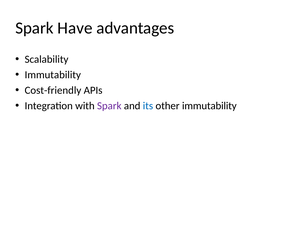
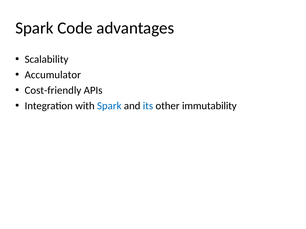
Have: Have -> Code
Immutability at (53, 75): Immutability -> Accumulator
Spark at (109, 106) colour: purple -> blue
